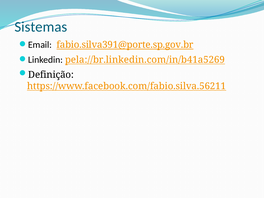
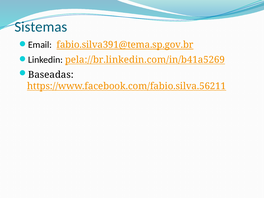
fabio.silva391@porte.sp.gov.br: fabio.silva391@porte.sp.gov.br -> fabio.silva391@tema.sp.gov.br
Definição: Definição -> Baseadas
